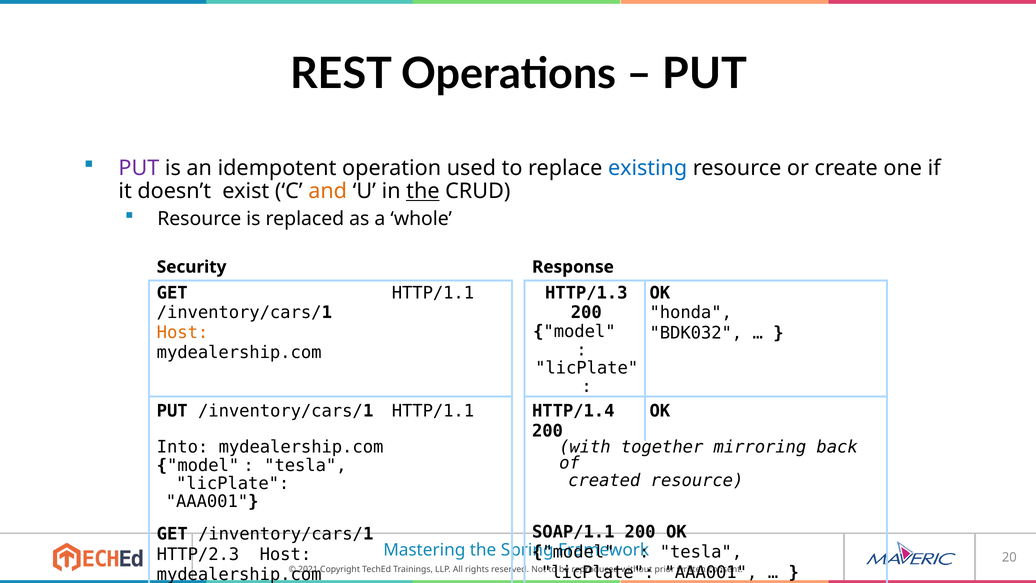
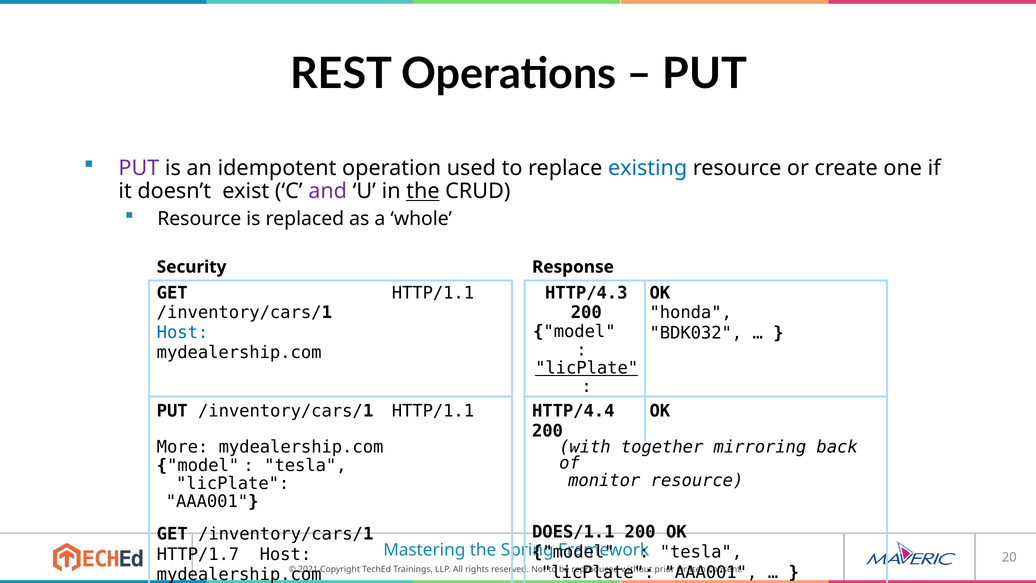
and at (328, 191) colour: orange -> purple
HTTP/1.3: HTTP/1.3 -> HTTP/4.3
Host at (183, 333) colour: orange -> blue
licPlate at (587, 368) underline: none -> present
HTTP/1.4: HTTP/1.4 -> HTTP/4.4
Into: Into -> More
created: created -> monitor
SOAP/1.1: SOAP/1.1 -> DOES/1.1
HTTP/2.3: HTTP/2.3 -> HTTP/1.7
